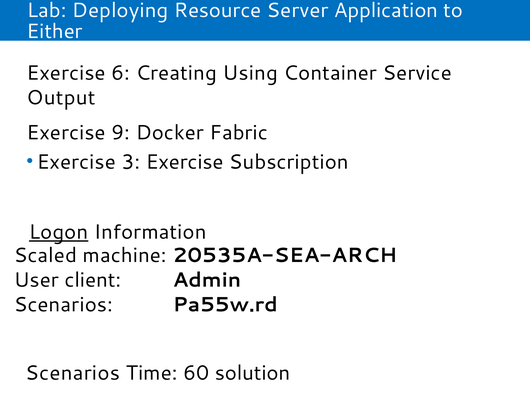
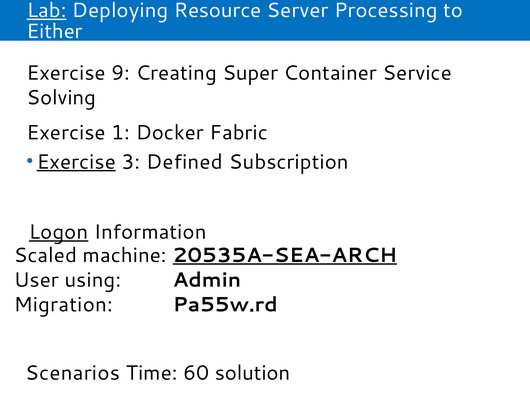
Lab underline: none -> present
Application: Application -> Processing
6: 6 -> 9
Using: Using -> Super
Output: Output -> Solving
9: 9 -> 1
Exercise at (76, 162) underline: none -> present
3 Exercise: Exercise -> Defined
20535A-SEA-ARCH underline: none -> present
client: client -> using
Scenarios at (63, 305): Scenarios -> Migration
